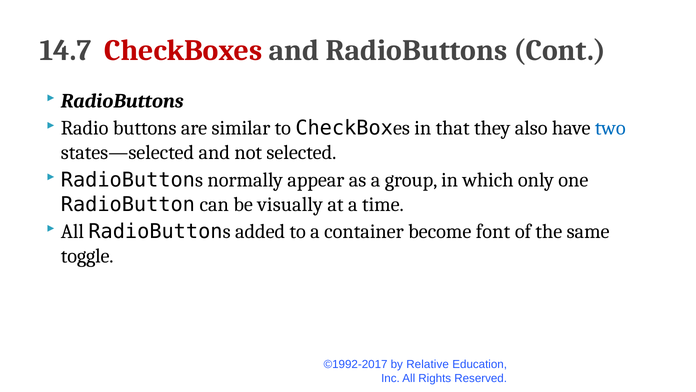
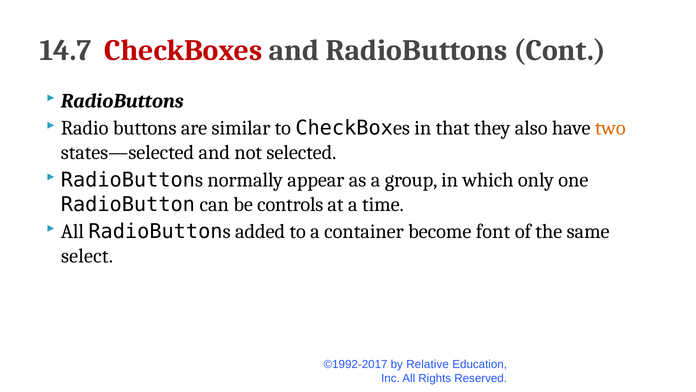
two colour: blue -> orange
visually: visually -> controls
toggle: toggle -> select
